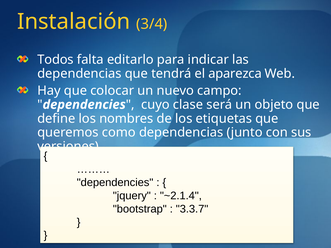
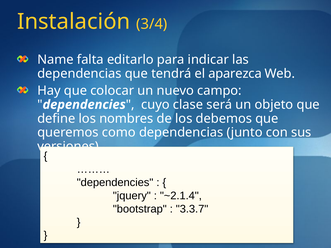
Todos: Todos -> Name
etiquetas: etiquetas -> debemos
